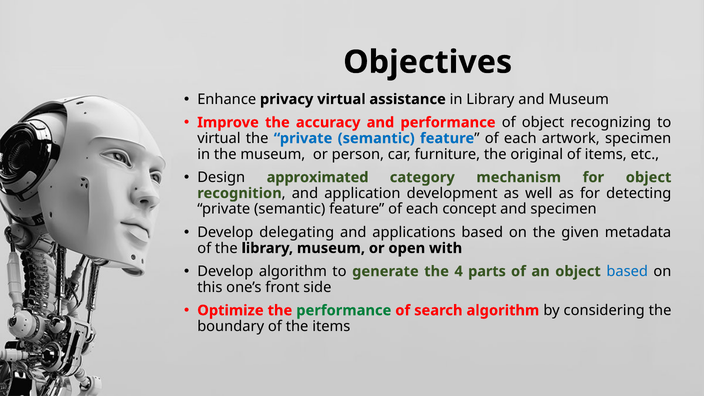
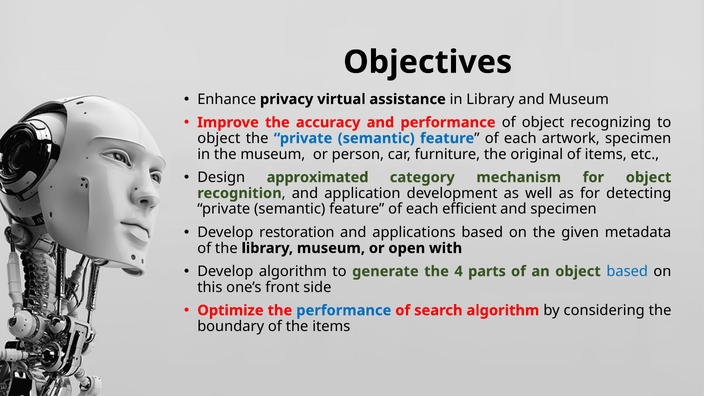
virtual at (219, 138): virtual -> object
concept: concept -> efficient
delegating: delegating -> restoration
performance at (344, 310) colour: green -> blue
